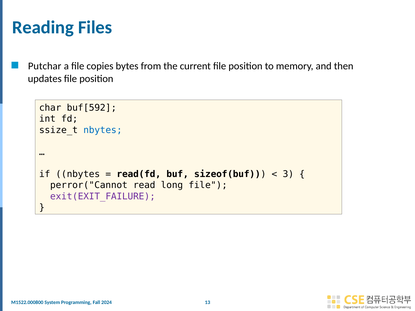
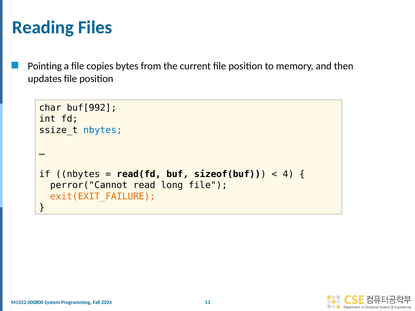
Putchar: Putchar -> Pointing
buf[592: buf[592 -> buf[992
3: 3 -> 4
exit(EXIT_FAILURE colour: purple -> orange
